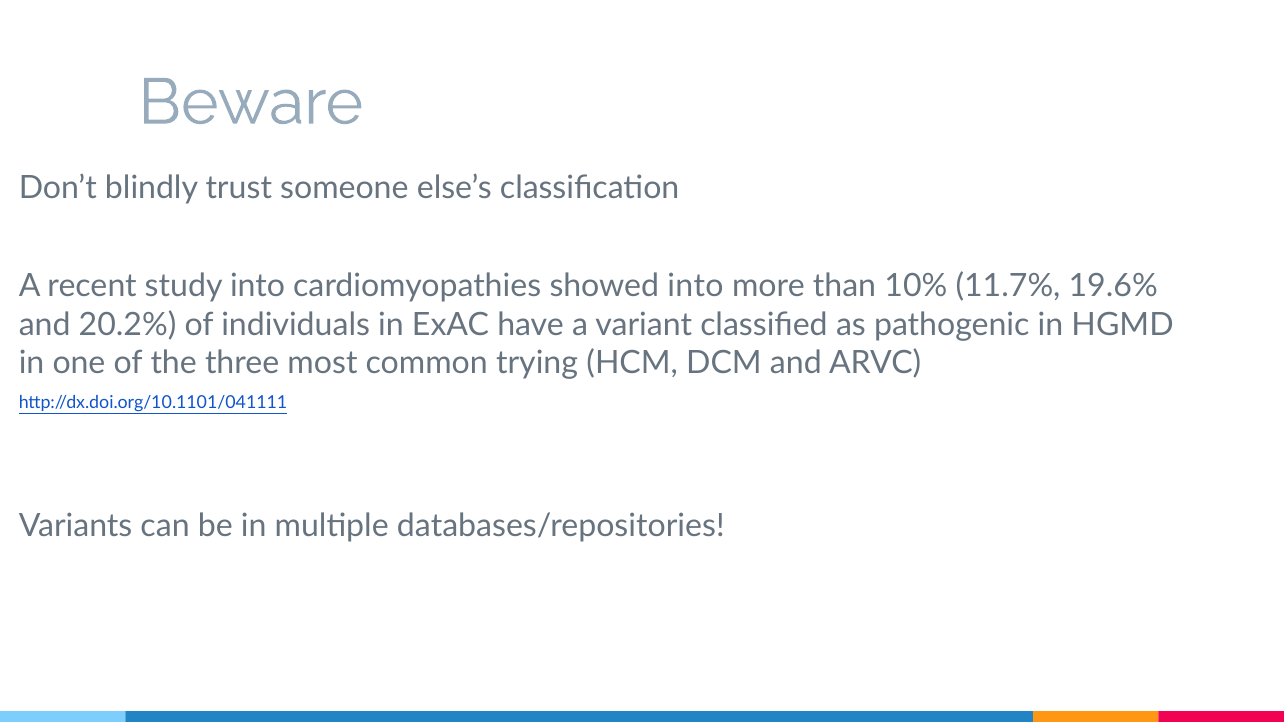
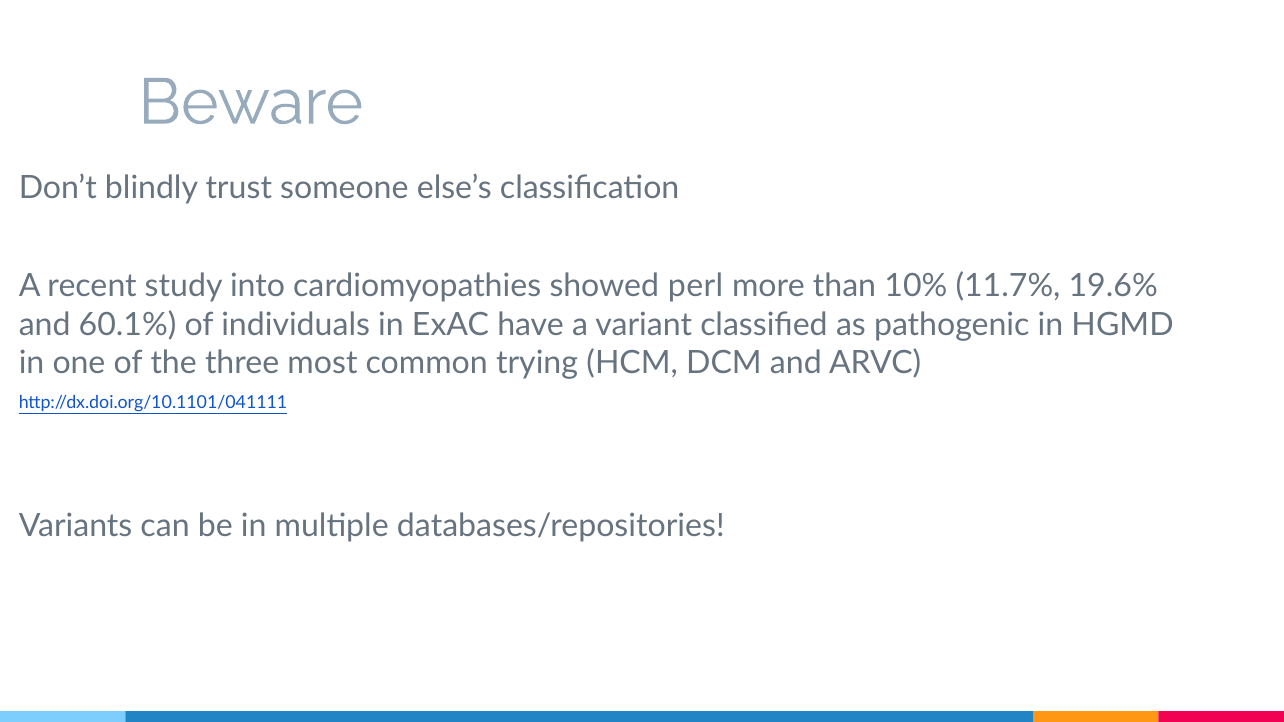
showed into: into -> perl
20.2%: 20.2% -> 60.1%
